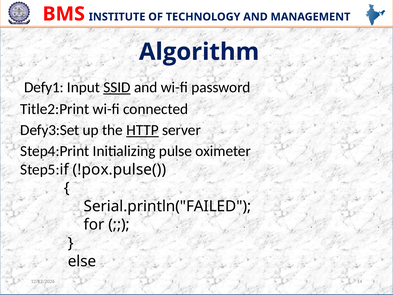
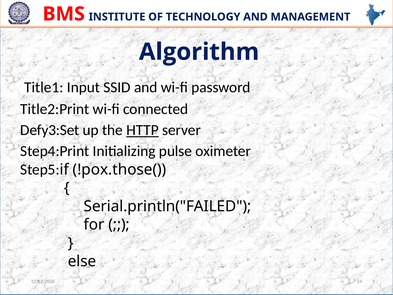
Defy1: Defy1 -> Title1
SSID underline: present -> none
!pox.pulse(: !pox.pulse( -> !pox.those(
